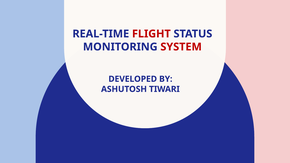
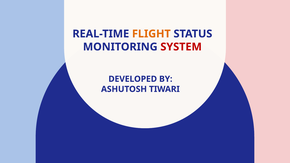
FLIGHT colour: red -> orange
